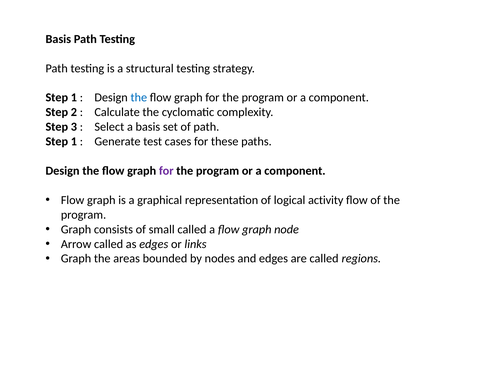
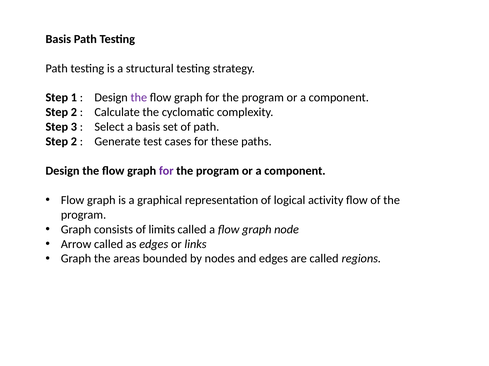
the at (139, 98) colour: blue -> purple
1 at (74, 142): 1 -> 2
small: small -> limits
